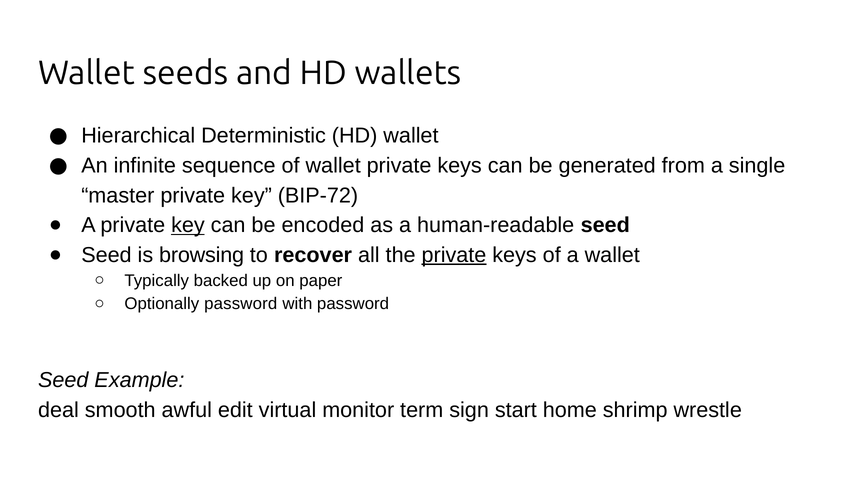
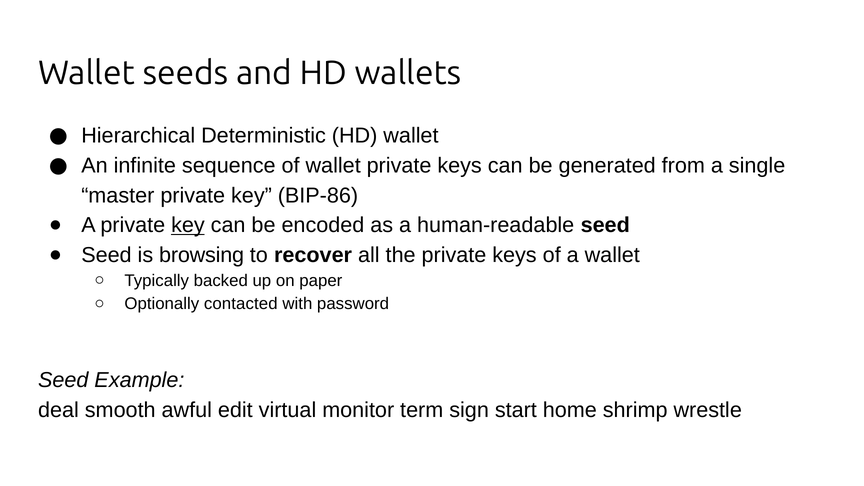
BIP-72: BIP-72 -> BIP-86
private at (454, 255) underline: present -> none
Optionally password: password -> contacted
